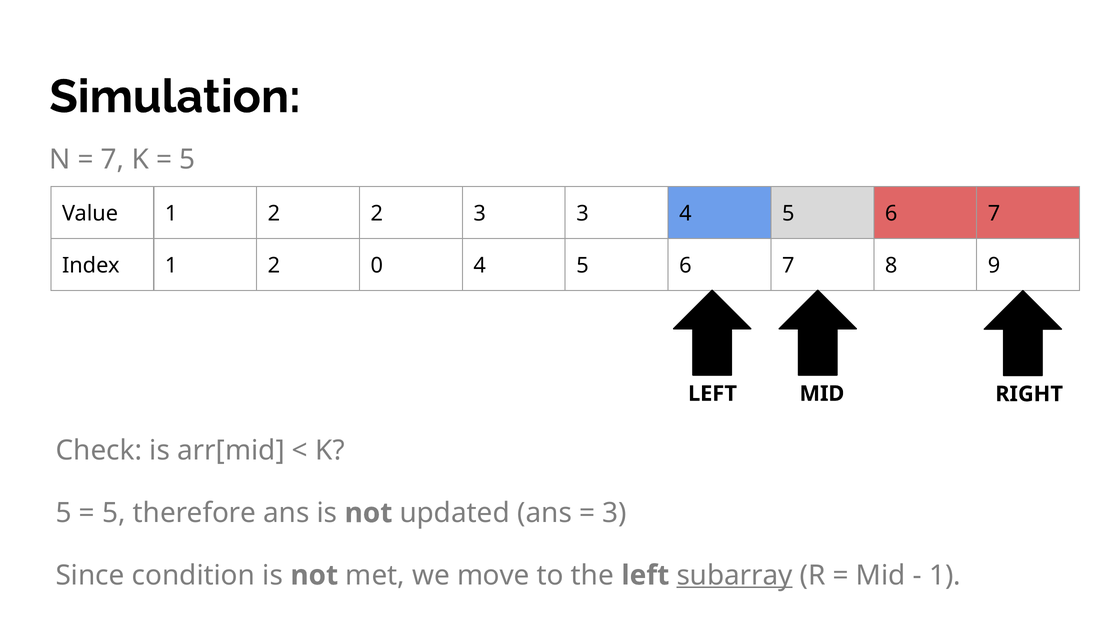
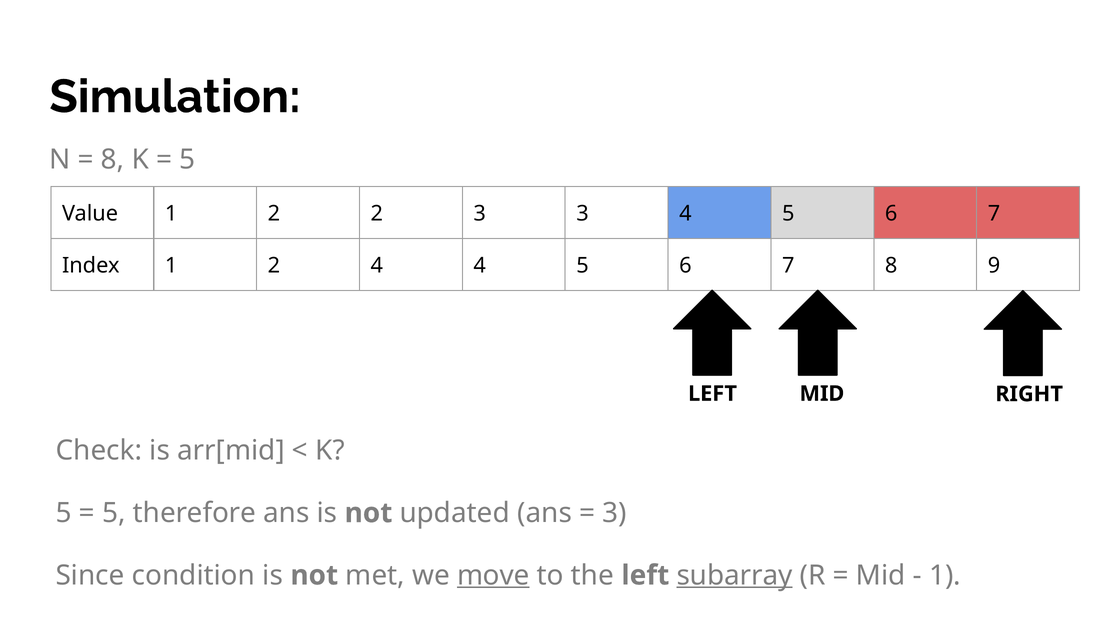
7 at (113, 159): 7 -> 8
2 0: 0 -> 4
move underline: none -> present
